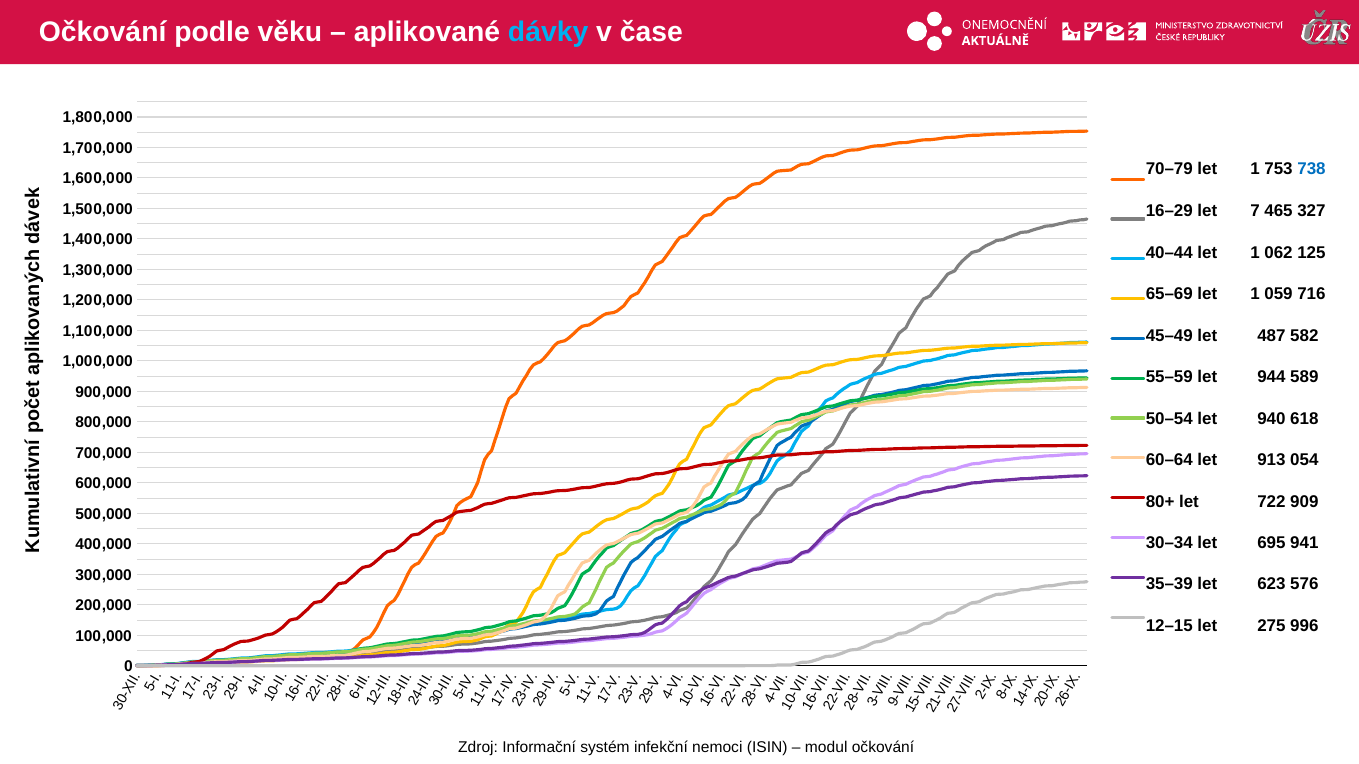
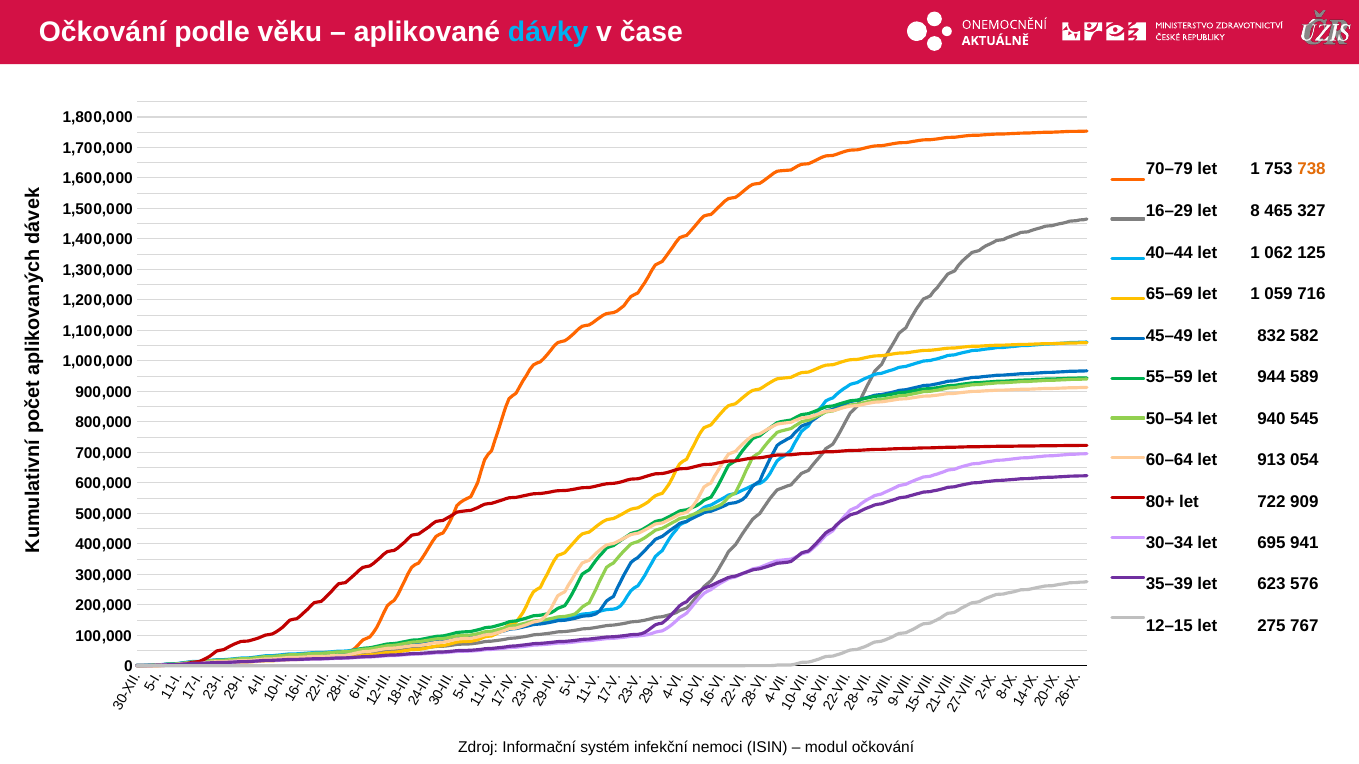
738 colour: blue -> orange
let 7: 7 -> 8
487: 487 -> 832
618: 618 -> 545
996: 996 -> 767
